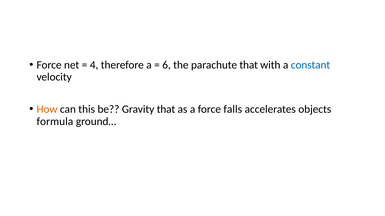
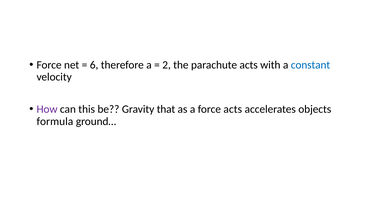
4: 4 -> 6
6: 6 -> 2
parachute that: that -> acts
How colour: orange -> purple
force falls: falls -> acts
